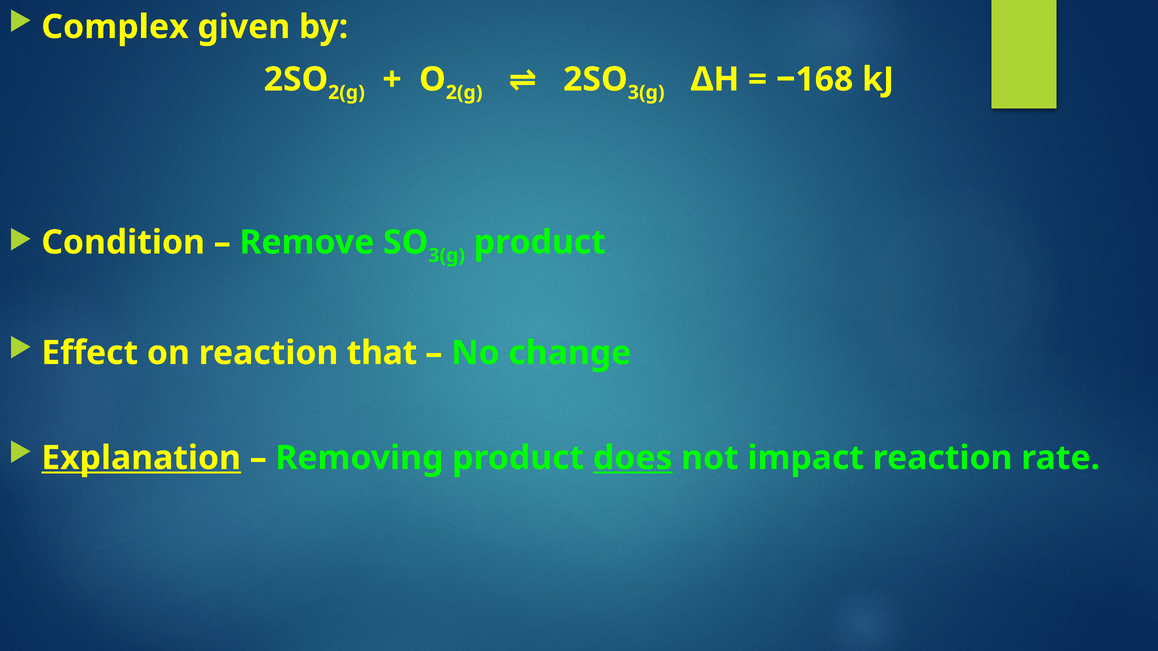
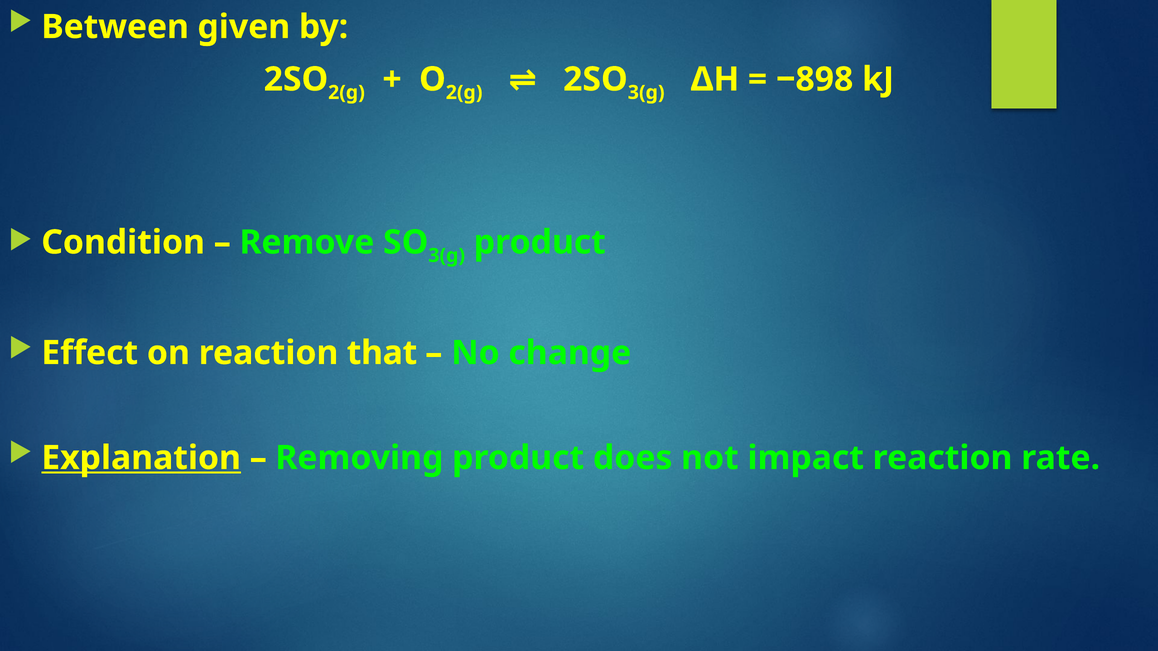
Complex: Complex -> Between
‒168: ‒168 -> ‒898
does underline: present -> none
